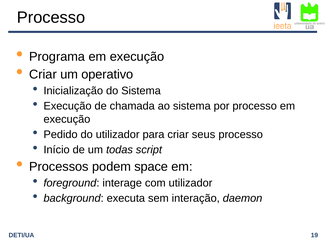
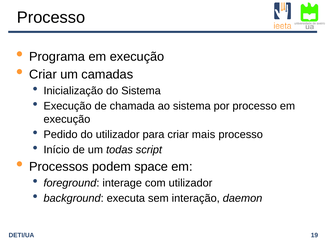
operativo: operativo -> camadas
seus: seus -> mais
